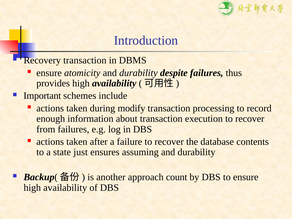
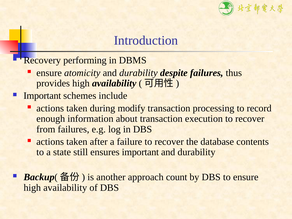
Recovery transaction: transaction -> performing
just: just -> still
ensures assuming: assuming -> important
